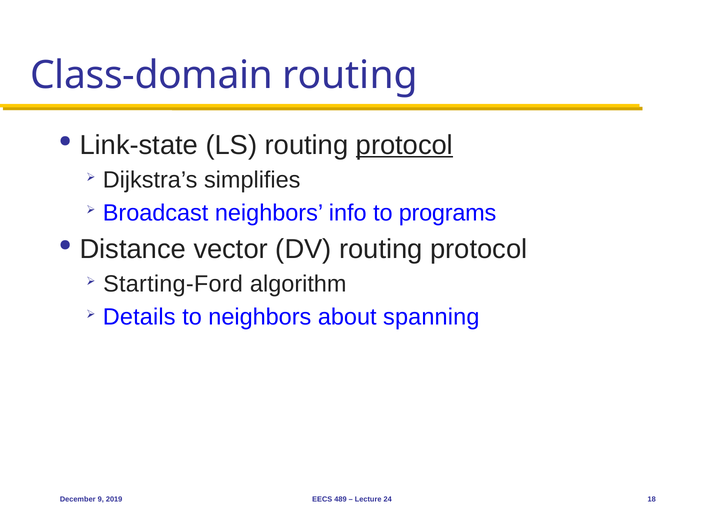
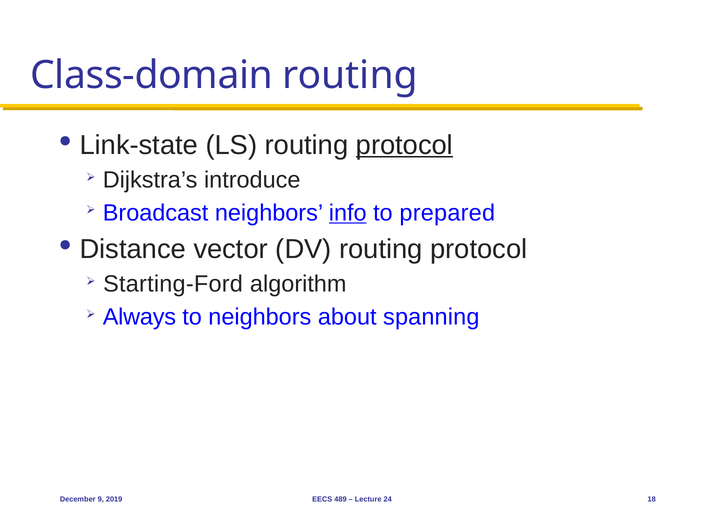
simplifies: simplifies -> introduce
info underline: none -> present
programs: programs -> prepared
Details: Details -> Always
